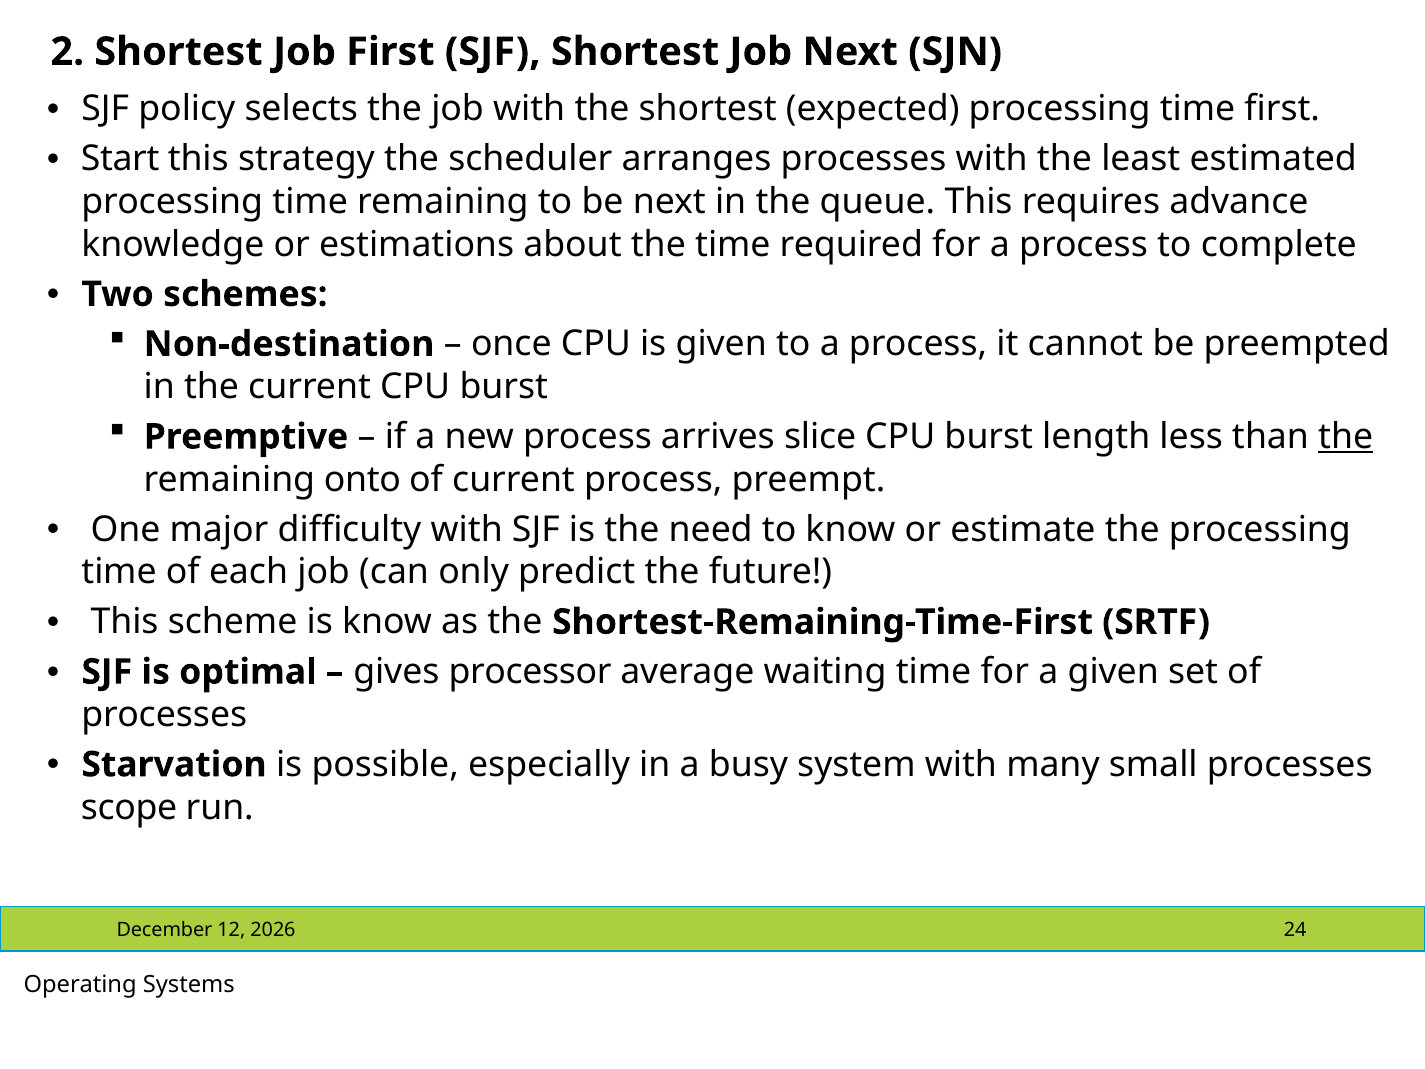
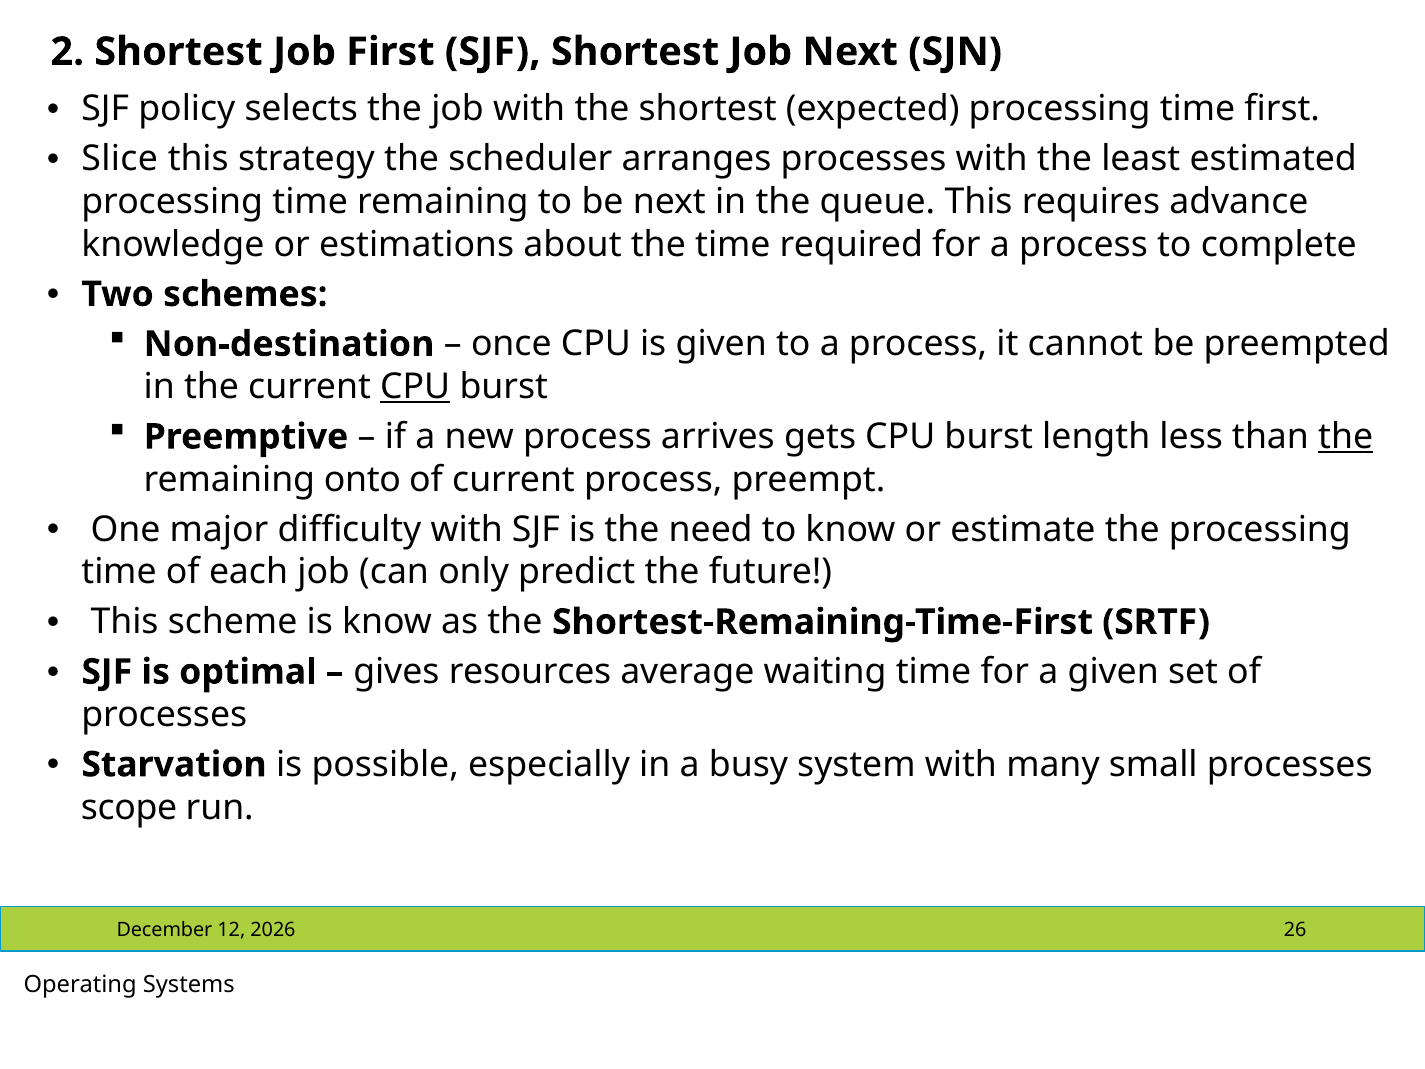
Start: Start -> Slice
CPU at (415, 387) underline: none -> present
slice: slice -> gets
processor: processor -> resources
24: 24 -> 26
